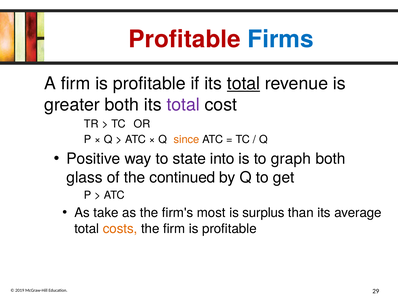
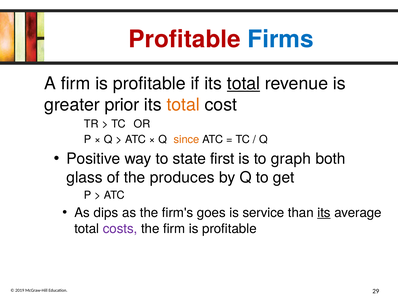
greater both: both -> prior
total at (183, 105) colour: purple -> orange
into: into -> first
continued: continued -> produces
take: take -> dips
most: most -> goes
surplus: surplus -> service
its at (324, 212) underline: none -> present
costs colour: orange -> purple
